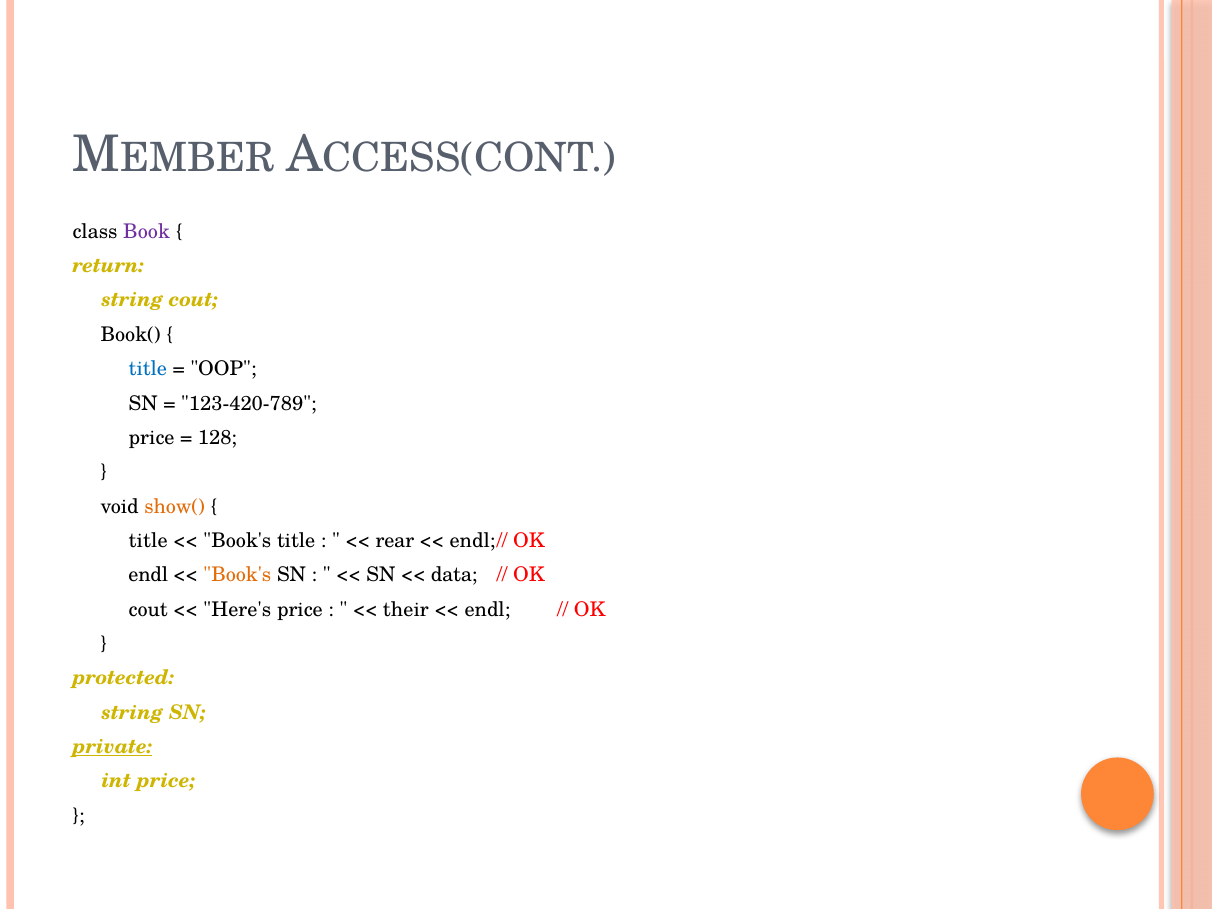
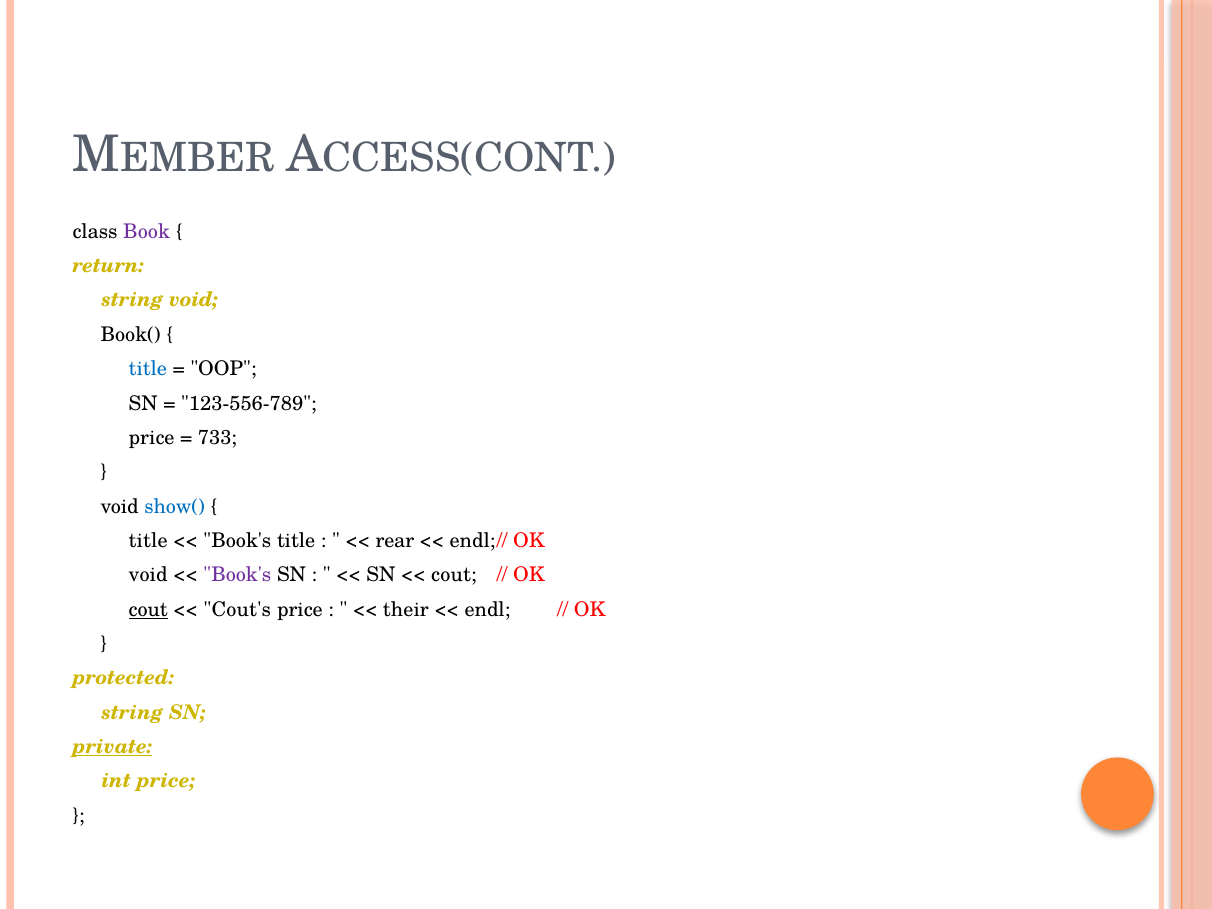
string cout: cout -> void
123-420-789: 123-420-789 -> 123-556-789
128: 128 -> 733
show( colour: orange -> blue
endl at (148, 575): endl -> void
Book's at (237, 575) colour: orange -> purple
data at (454, 575): data -> cout
cout at (148, 610) underline: none -> present
Here's: Here's -> Cout's
